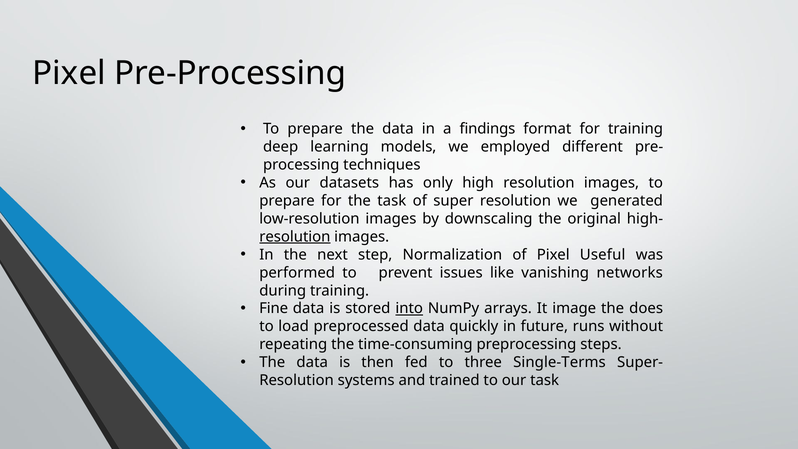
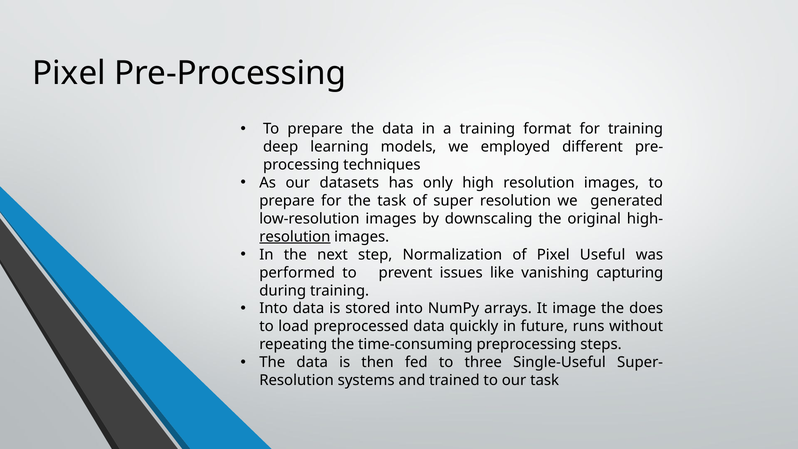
a findings: findings -> training
networks: networks -> capturing
Fine at (274, 308): Fine -> Into
into at (409, 308) underline: present -> none
Single-Terms: Single-Terms -> Single-Useful
